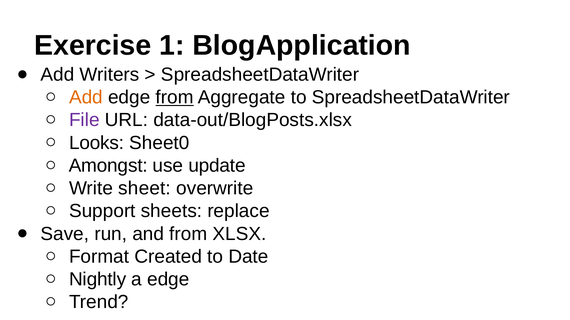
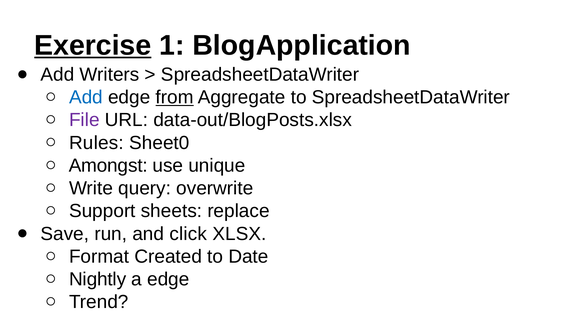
Exercise underline: none -> present
Add at (86, 97) colour: orange -> blue
Looks: Looks -> Rules
update: update -> unique
sheet: sheet -> query
and from: from -> click
